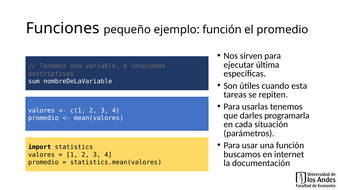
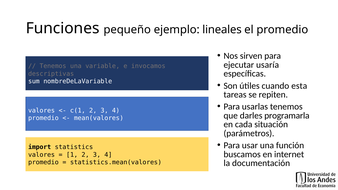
ejemplo función: función -> lineales
última: última -> usaría
